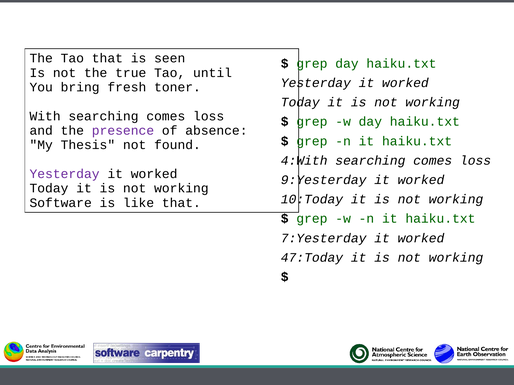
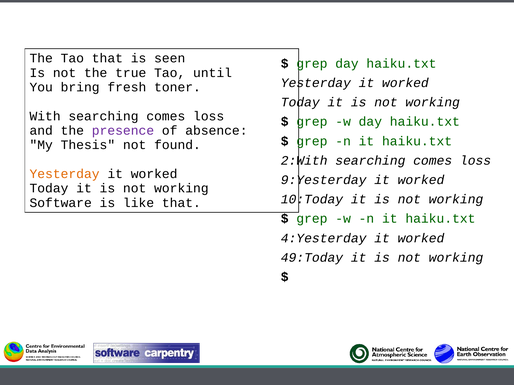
4:With: 4:With -> 2:With
Yesterday at (65, 174) colour: purple -> orange
7:Yesterday: 7:Yesterday -> 4:Yesterday
47:Today: 47:Today -> 49:Today
